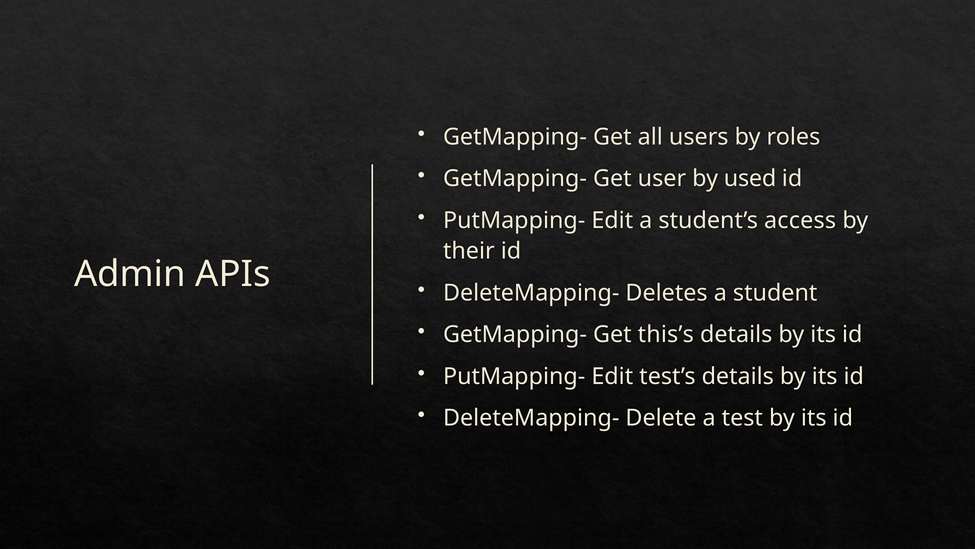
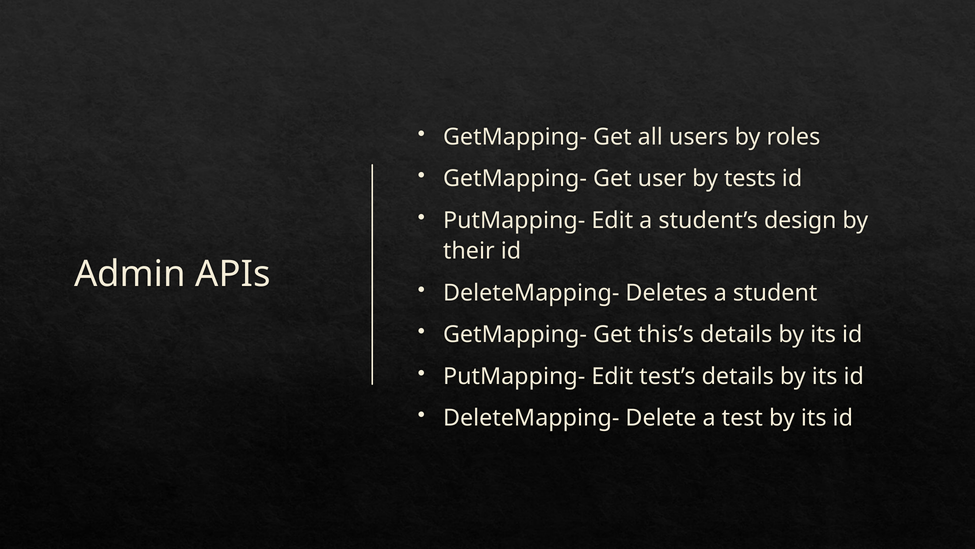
used: used -> tests
access: access -> design
